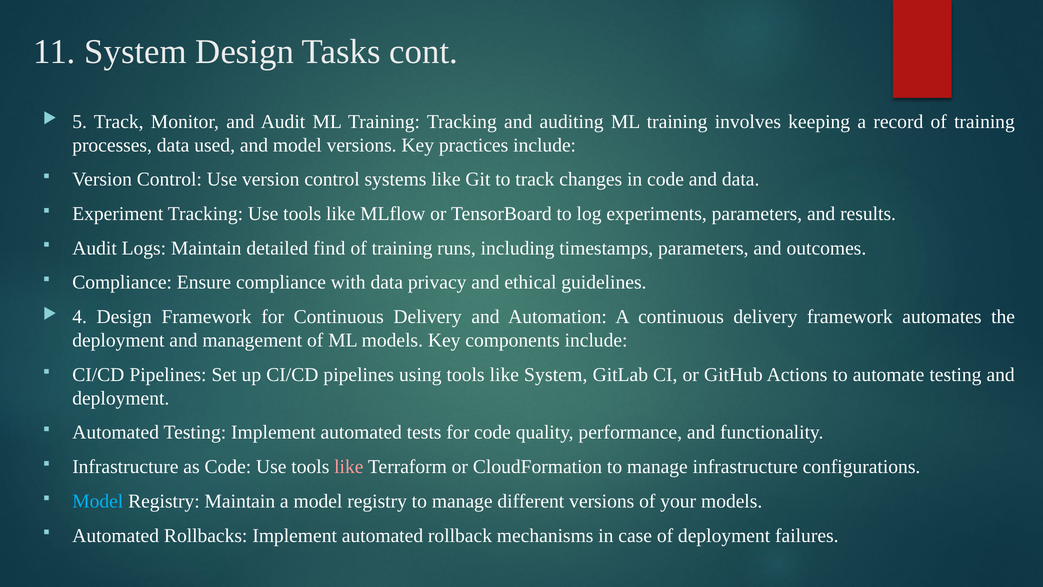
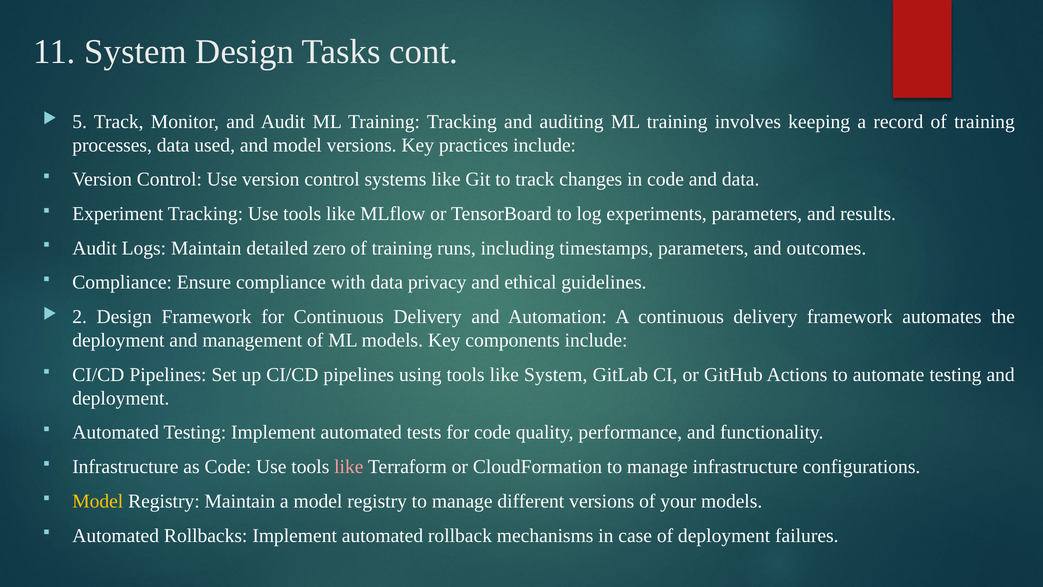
find: find -> zero
4: 4 -> 2
Model at (98, 501) colour: light blue -> yellow
